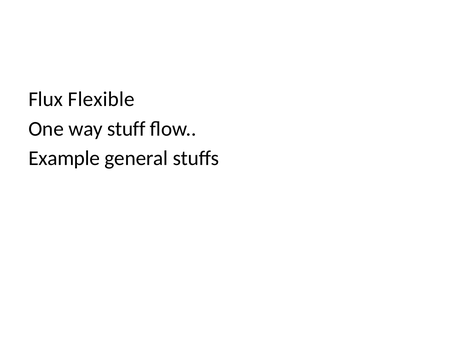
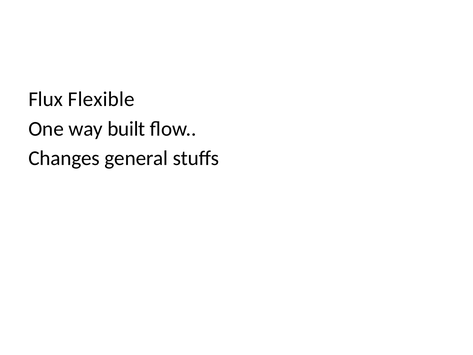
stuff: stuff -> built
Example: Example -> Changes
